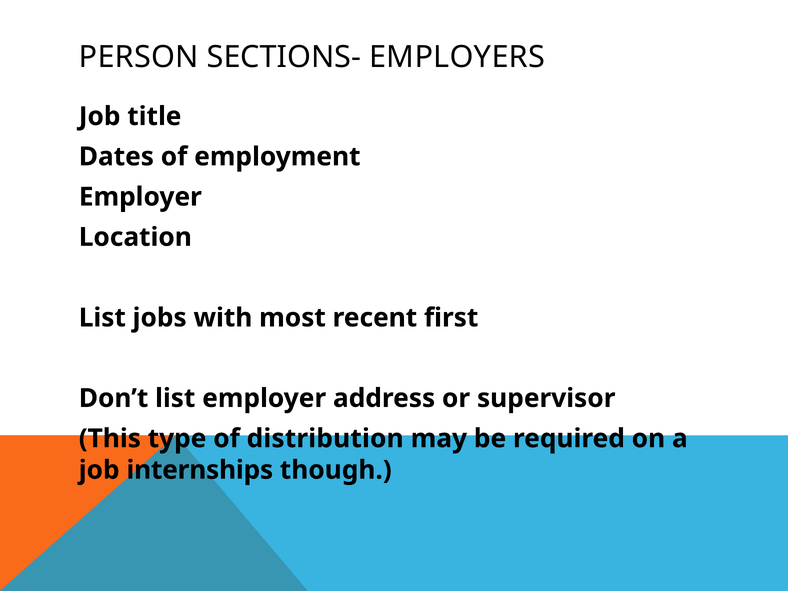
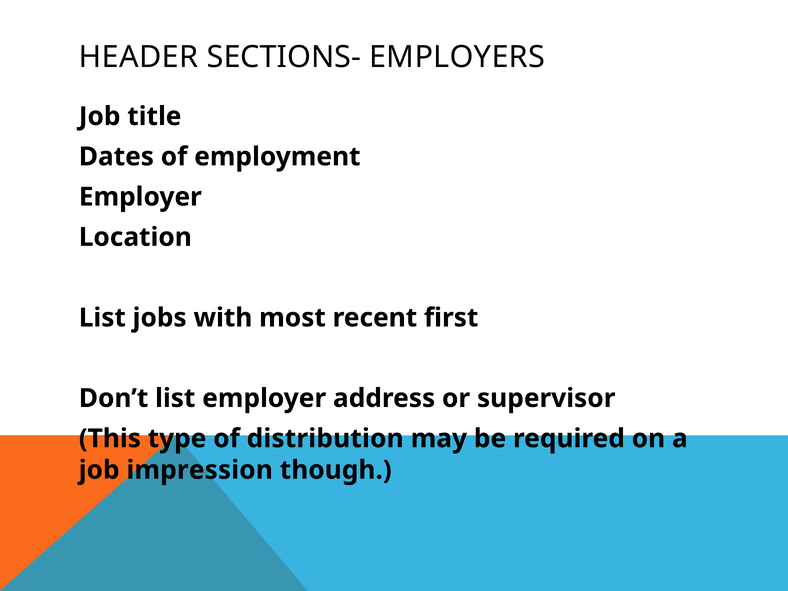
PERSON: PERSON -> HEADER
internships: internships -> impression
